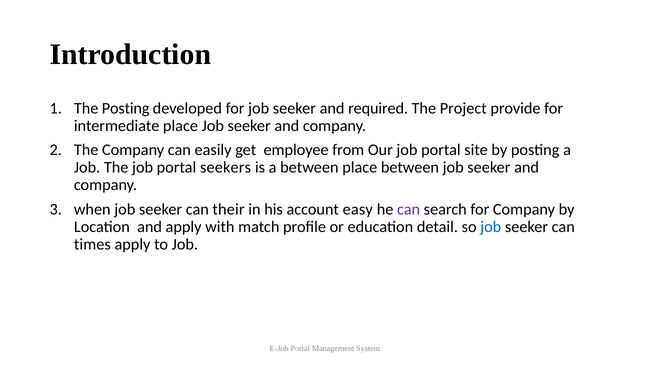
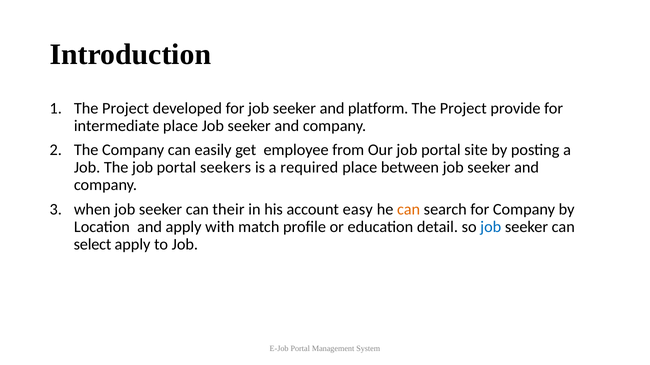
Posting at (126, 108): Posting -> Project
required: required -> platform
a between: between -> required
can at (409, 210) colour: purple -> orange
times: times -> select
